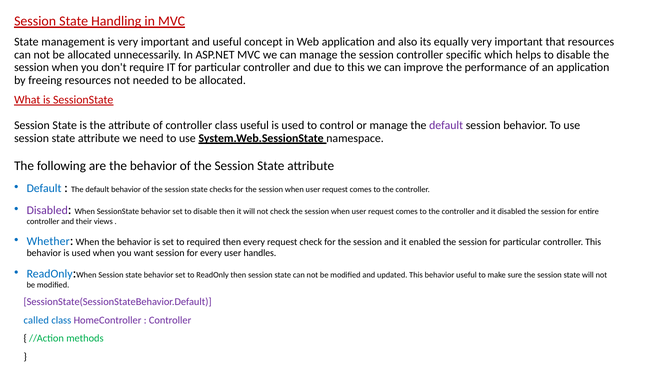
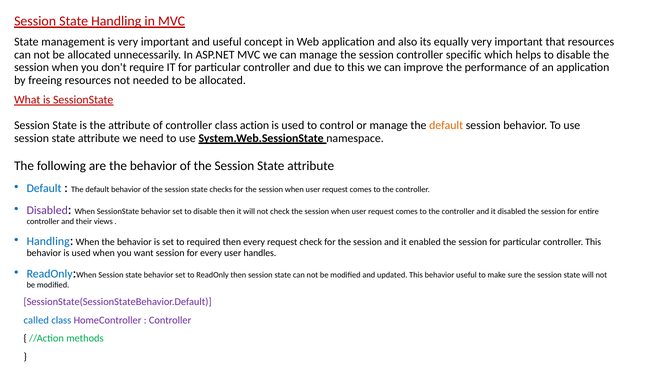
class useful: useful -> action
default at (446, 125) colour: purple -> orange
Whether at (48, 241): Whether -> Handling
